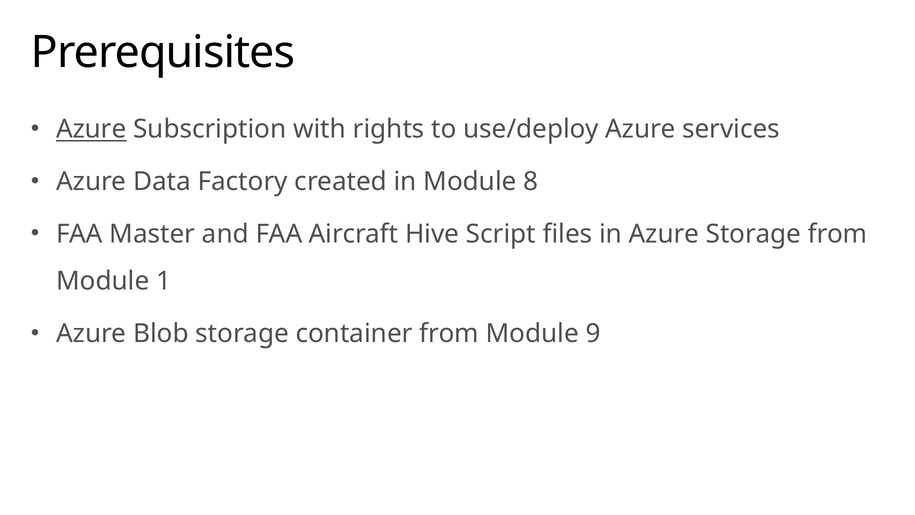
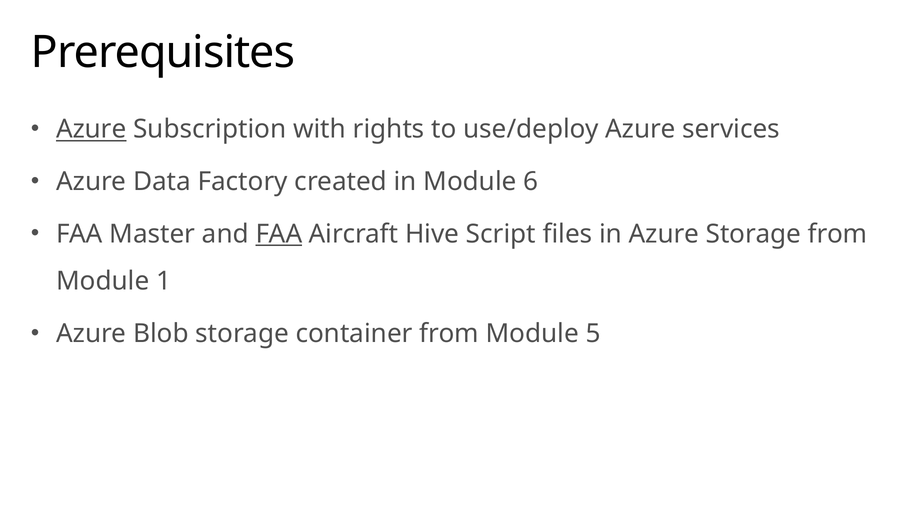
8: 8 -> 6
FAA at (279, 234) underline: none -> present
9: 9 -> 5
